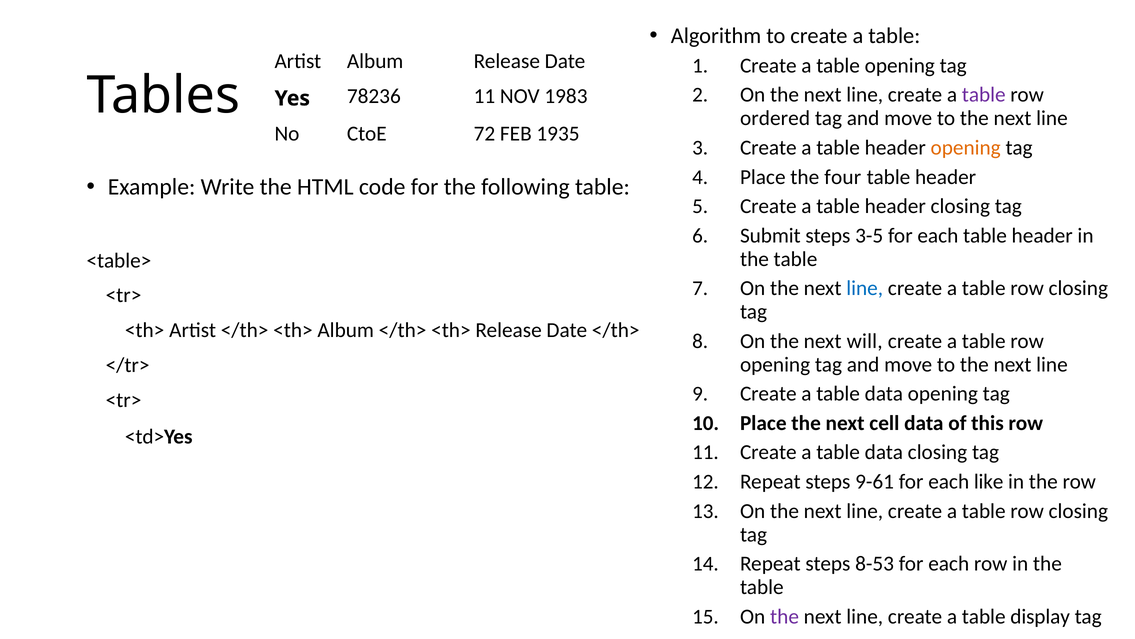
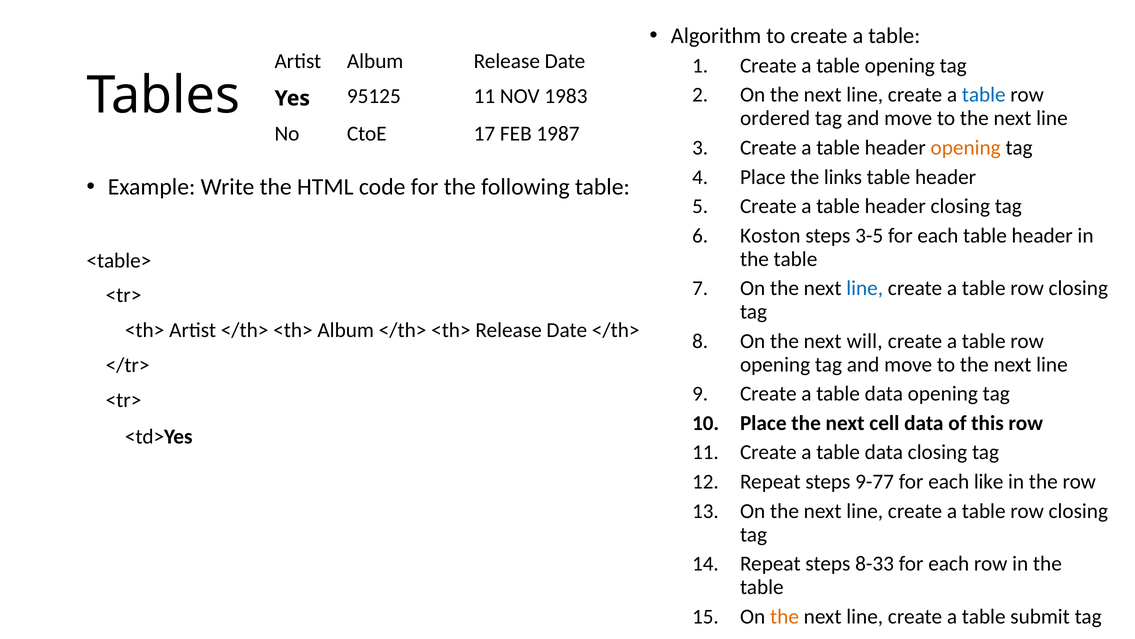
table at (984, 95) colour: purple -> blue
78236: 78236 -> 95125
72: 72 -> 17
1935: 1935 -> 1987
four: four -> links
Submit: Submit -> Koston
9-61: 9-61 -> 9-77
8-53: 8-53 -> 8-33
the at (785, 616) colour: purple -> orange
display: display -> submit
